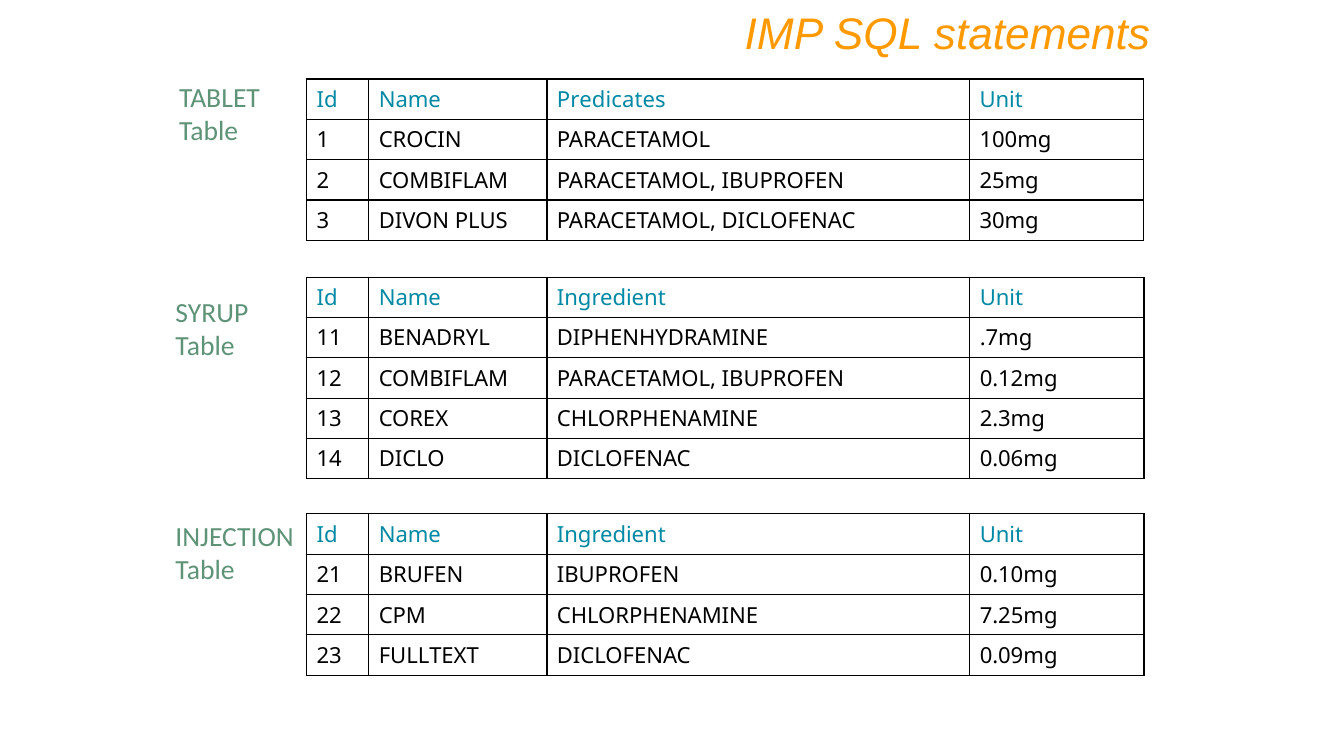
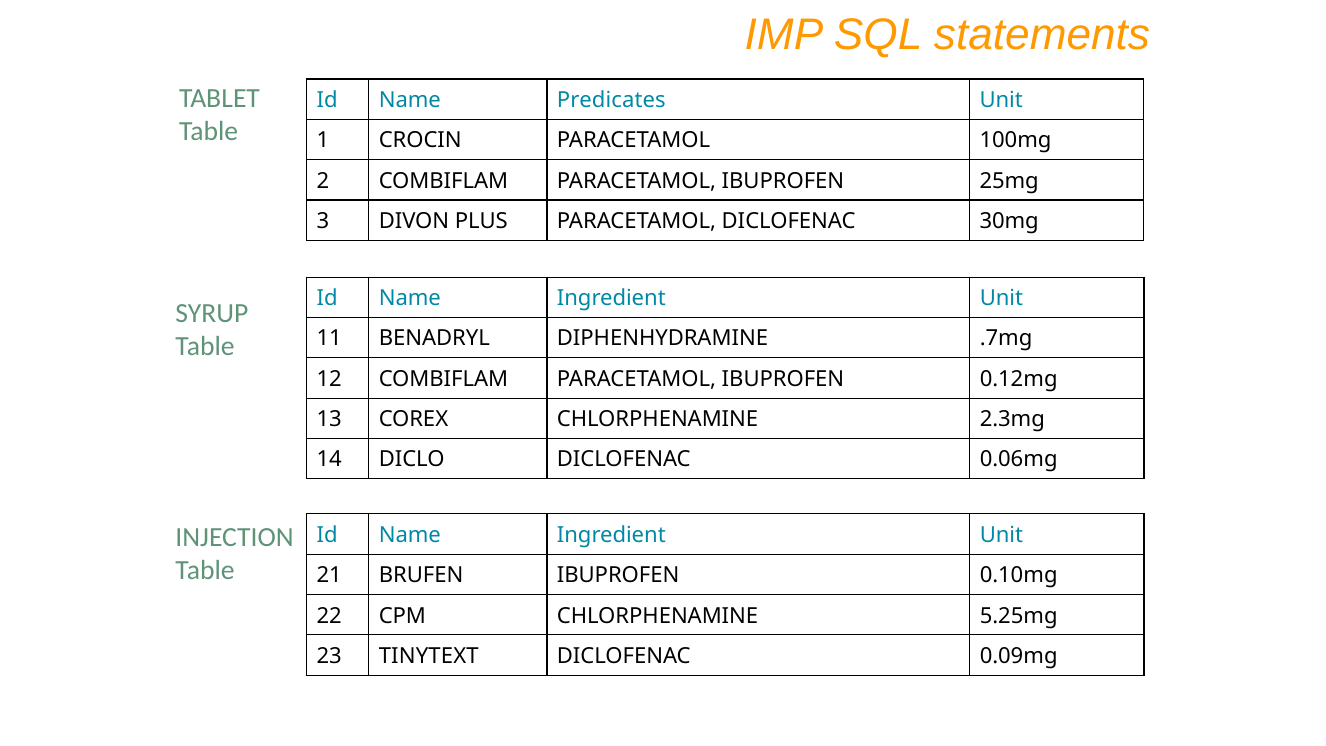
7.25mg: 7.25mg -> 5.25mg
FULLTEXT: FULLTEXT -> TINYTEXT
